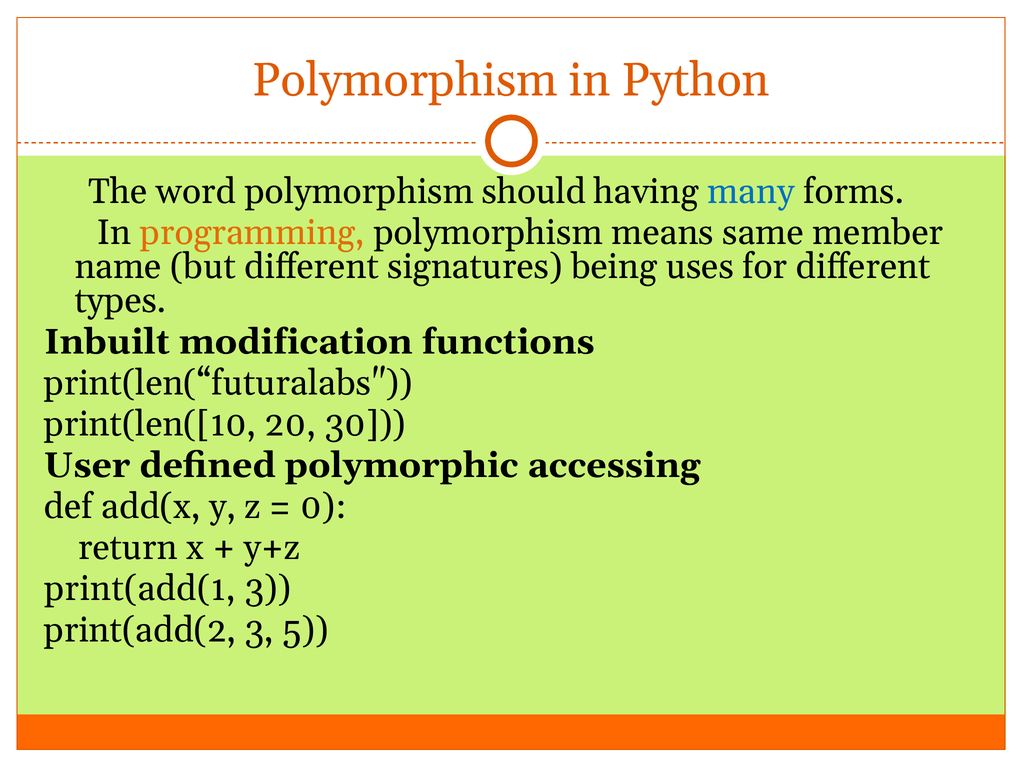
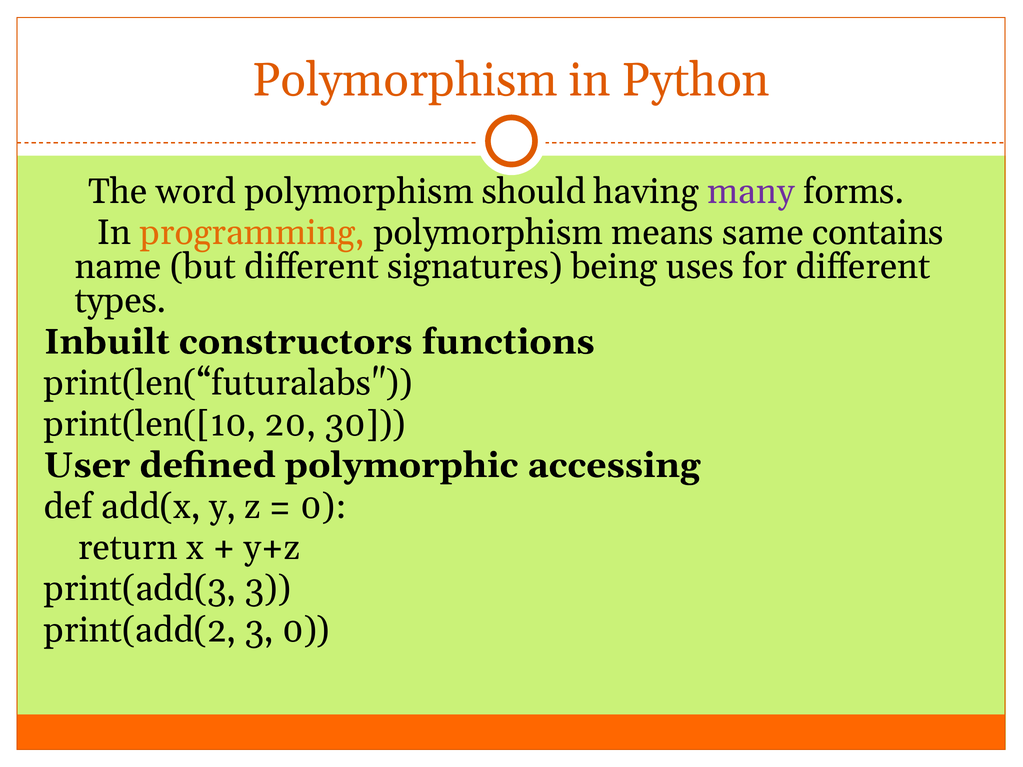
many colour: blue -> purple
member: member -> contains
modification: modification -> constructors
print(add(1: print(add(1 -> print(add(3
3 5: 5 -> 0
